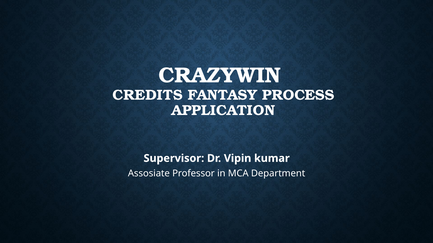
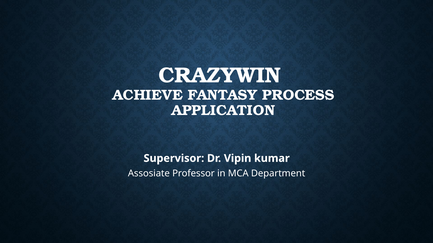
CREDITS: CREDITS -> ACHIEVE
